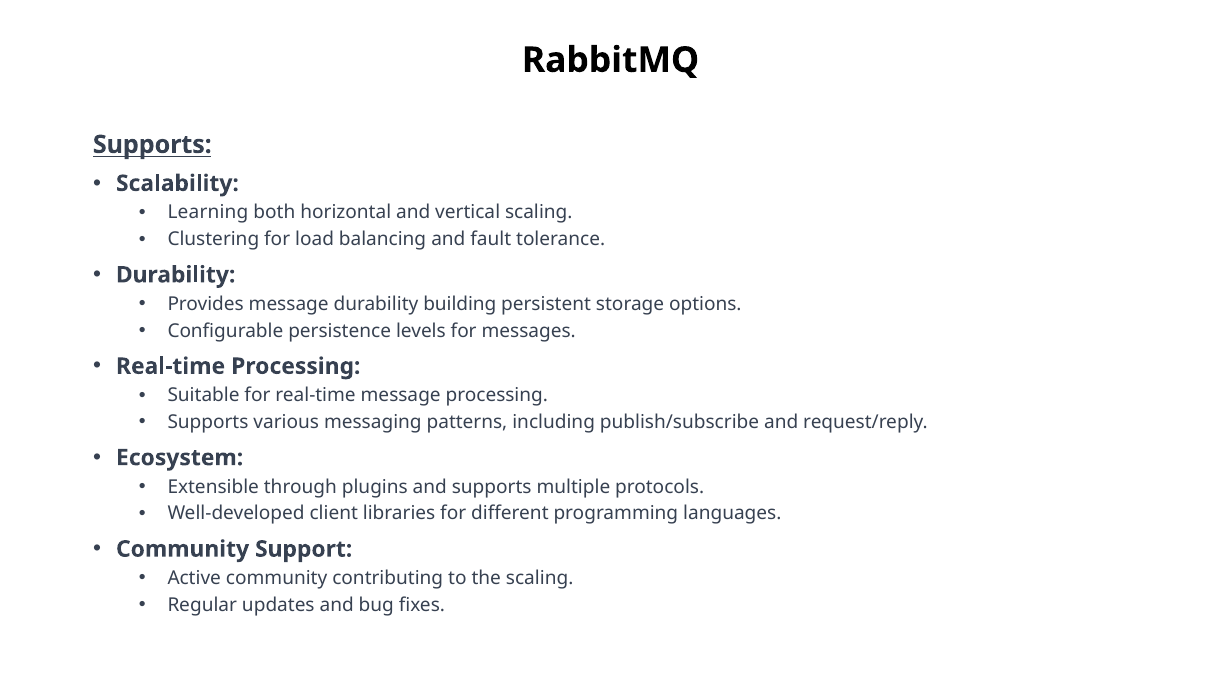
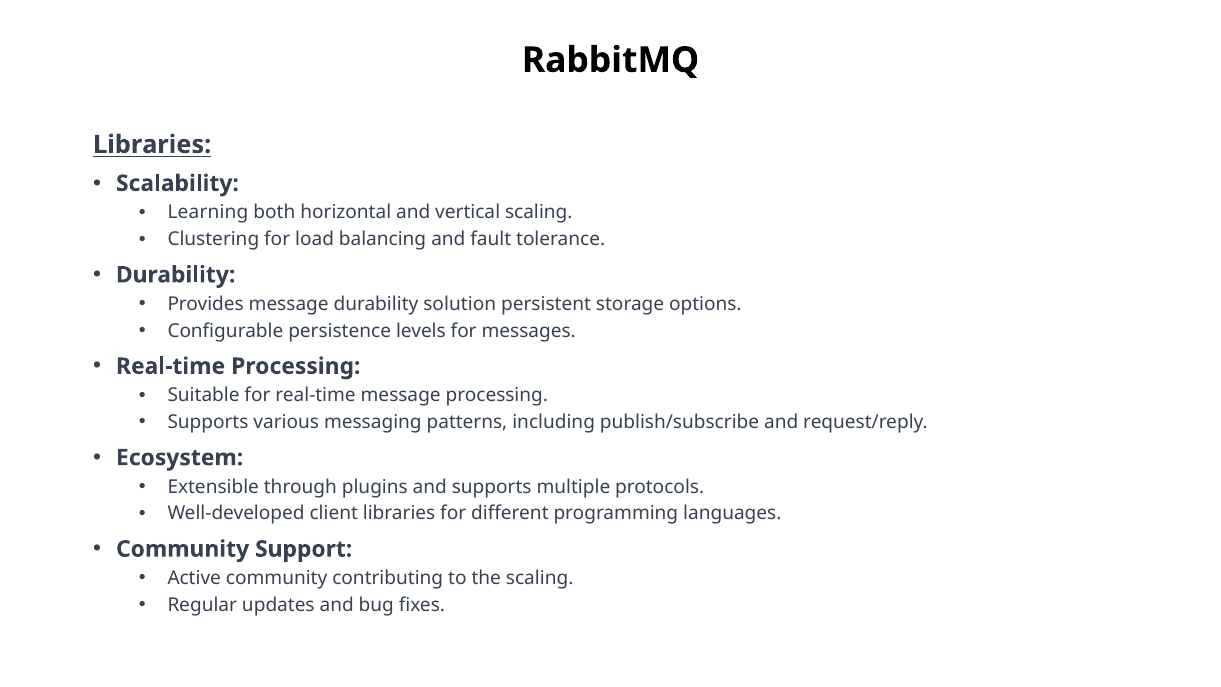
Supports at (152, 145): Supports -> Libraries
building: building -> solution
